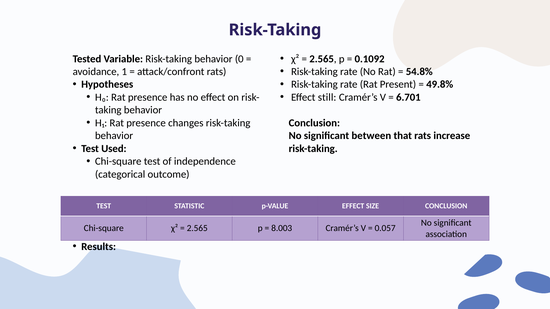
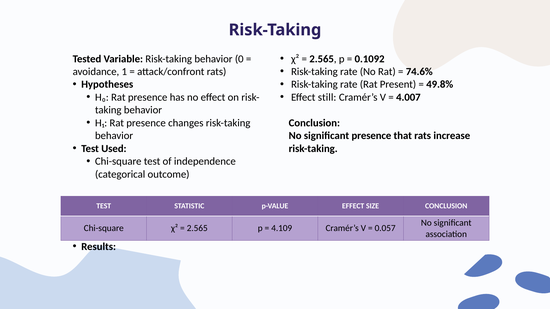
54.8%: 54.8% -> 74.6%
6.701: 6.701 -> 4.007
significant between: between -> presence
8.003: 8.003 -> 4.109
